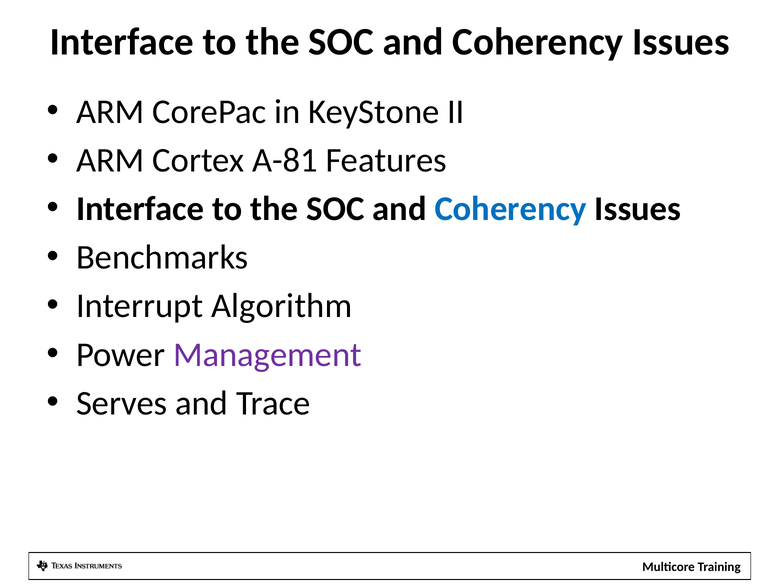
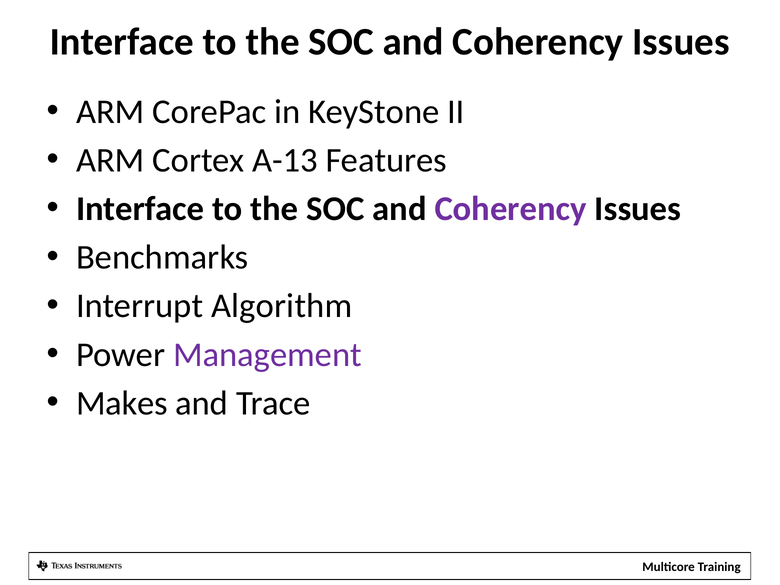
A-81: A-81 -> A-13
Coherency at (511, 209) colour: blue -> purple
Serves: Serves -> Makes
